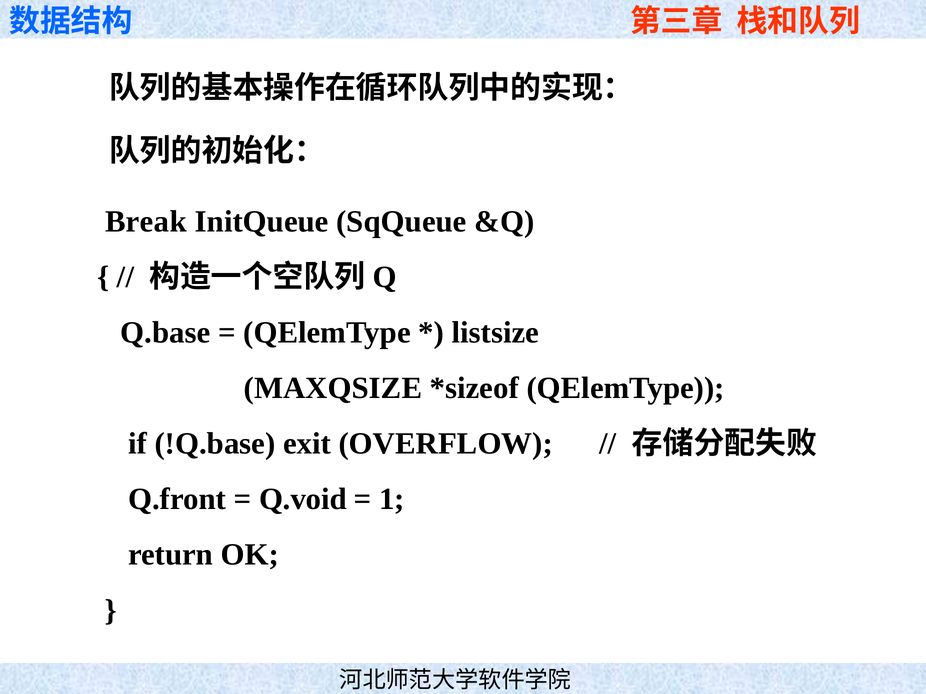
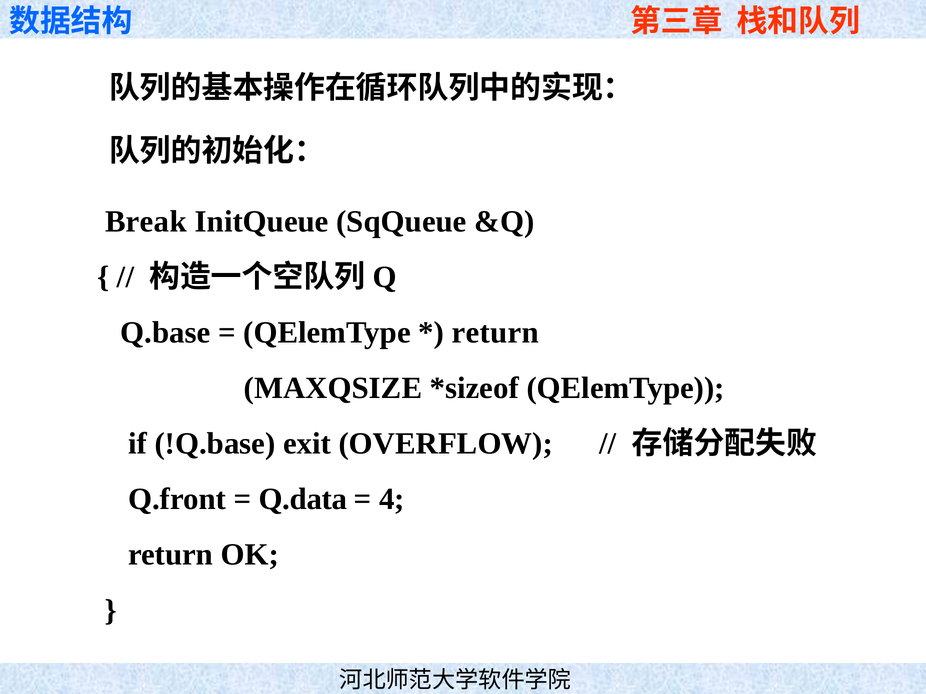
listsize at (496, 333): listsize -> return
Q.void: Q.void -> Q.data
1: 1 -> 4
